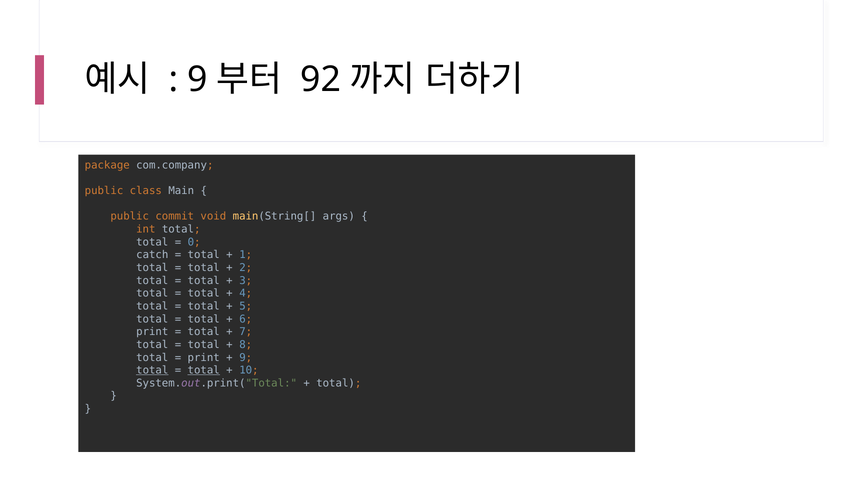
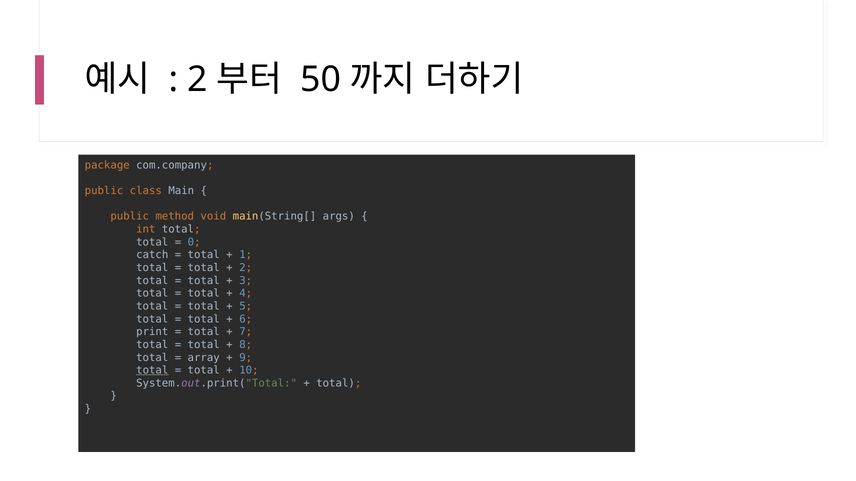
9 at (198, 80): 9 -> 2
92: 92 -> 50
commit: commit -> method
print at (204, 358): print -> array
total at (204, 371) underline: present -> none
